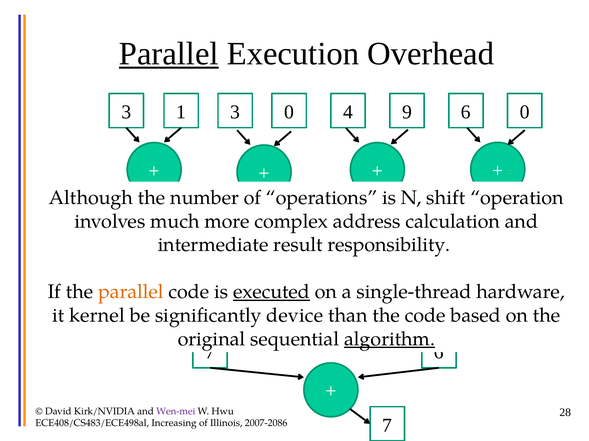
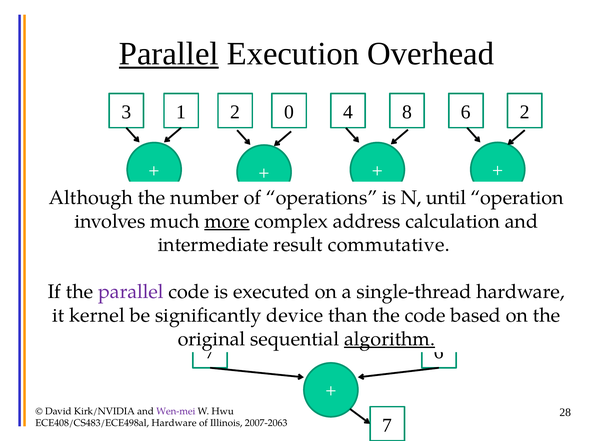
1 3: 3 -> 2
4 9: 9 -> 8
6 0: 0 -> 2
shift: shift -> until
more underline: none -> present
responsibility: responsibility -> commutative
parallel at (131, 292) colour: orange -> purple
executed underline: present -> none
ECE408/CS483/ECE498al Increasing: Increasing -> Hardware
2007-2086: 2007-2086 -> 2007-2063
